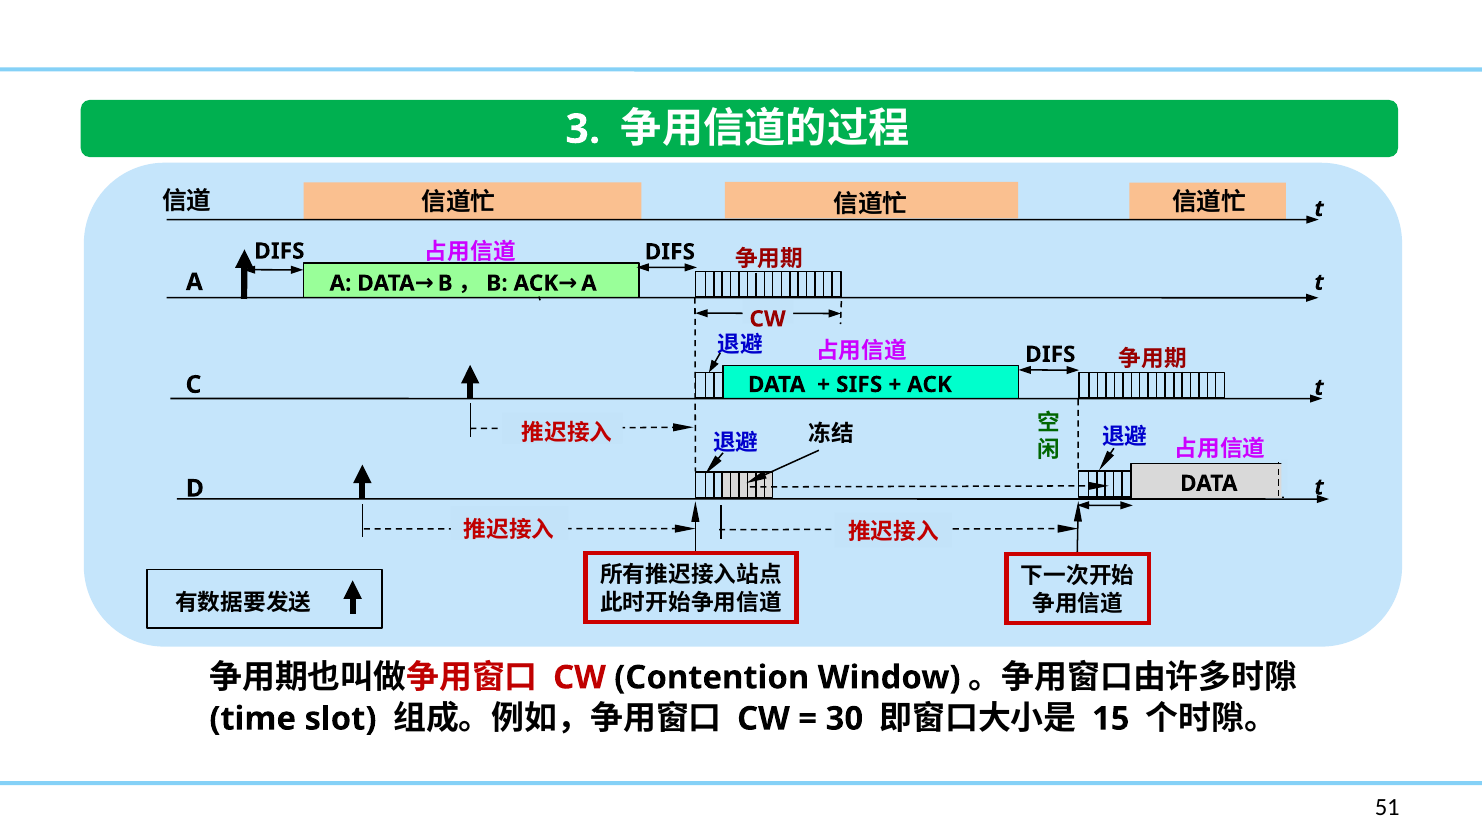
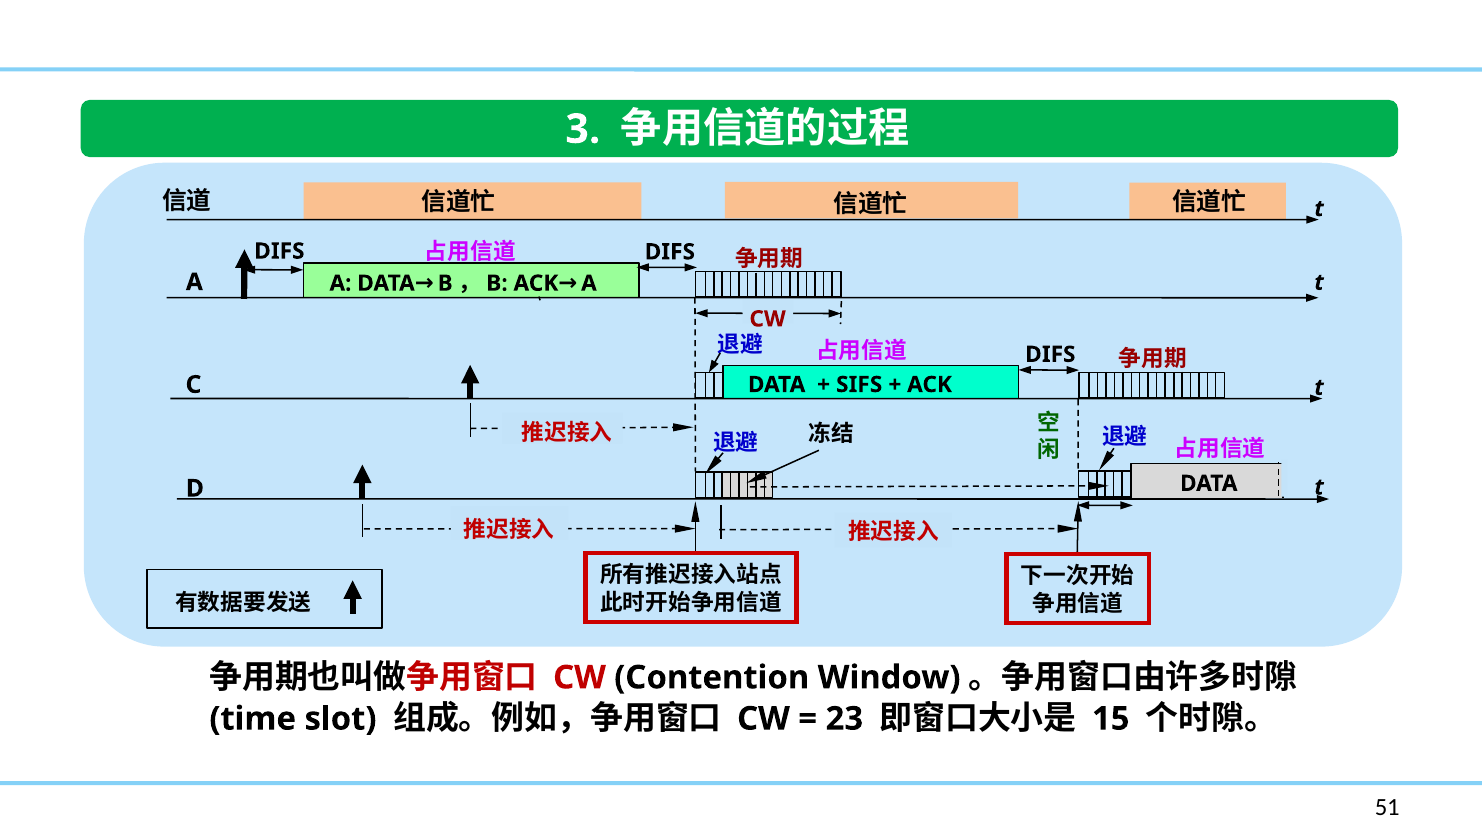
30: 30 -> 23
